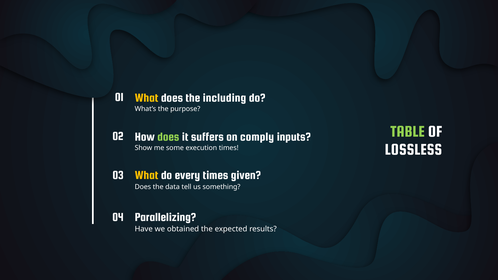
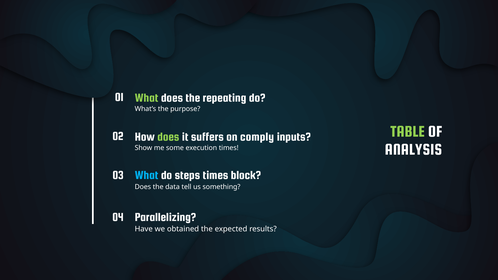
What at (147, 98) colour: yellow -> light green
including: including -> repeating
LOSSLESS: LOSSLESS -> ANALYSIS
What at (147, 175) colour: yellow -> light blue
every: every -> steps
given: given -> block
